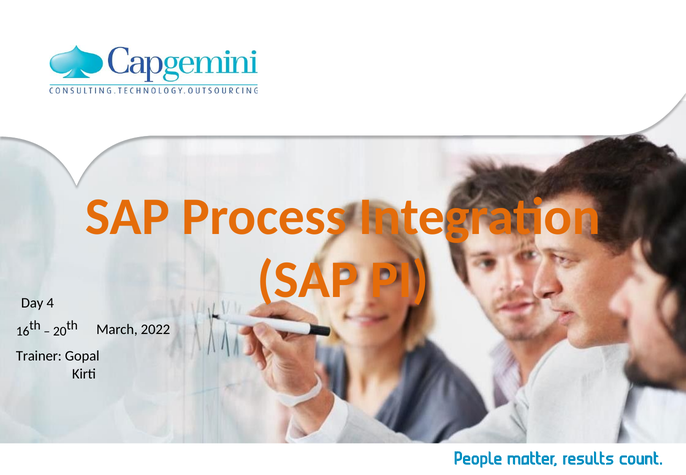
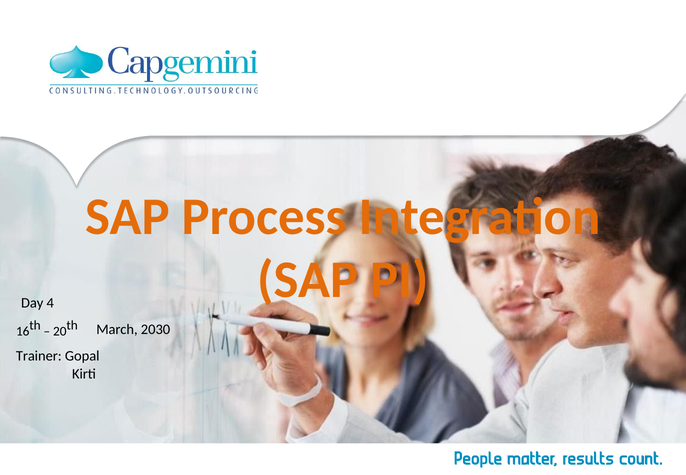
2022: 2022 -> 2030
